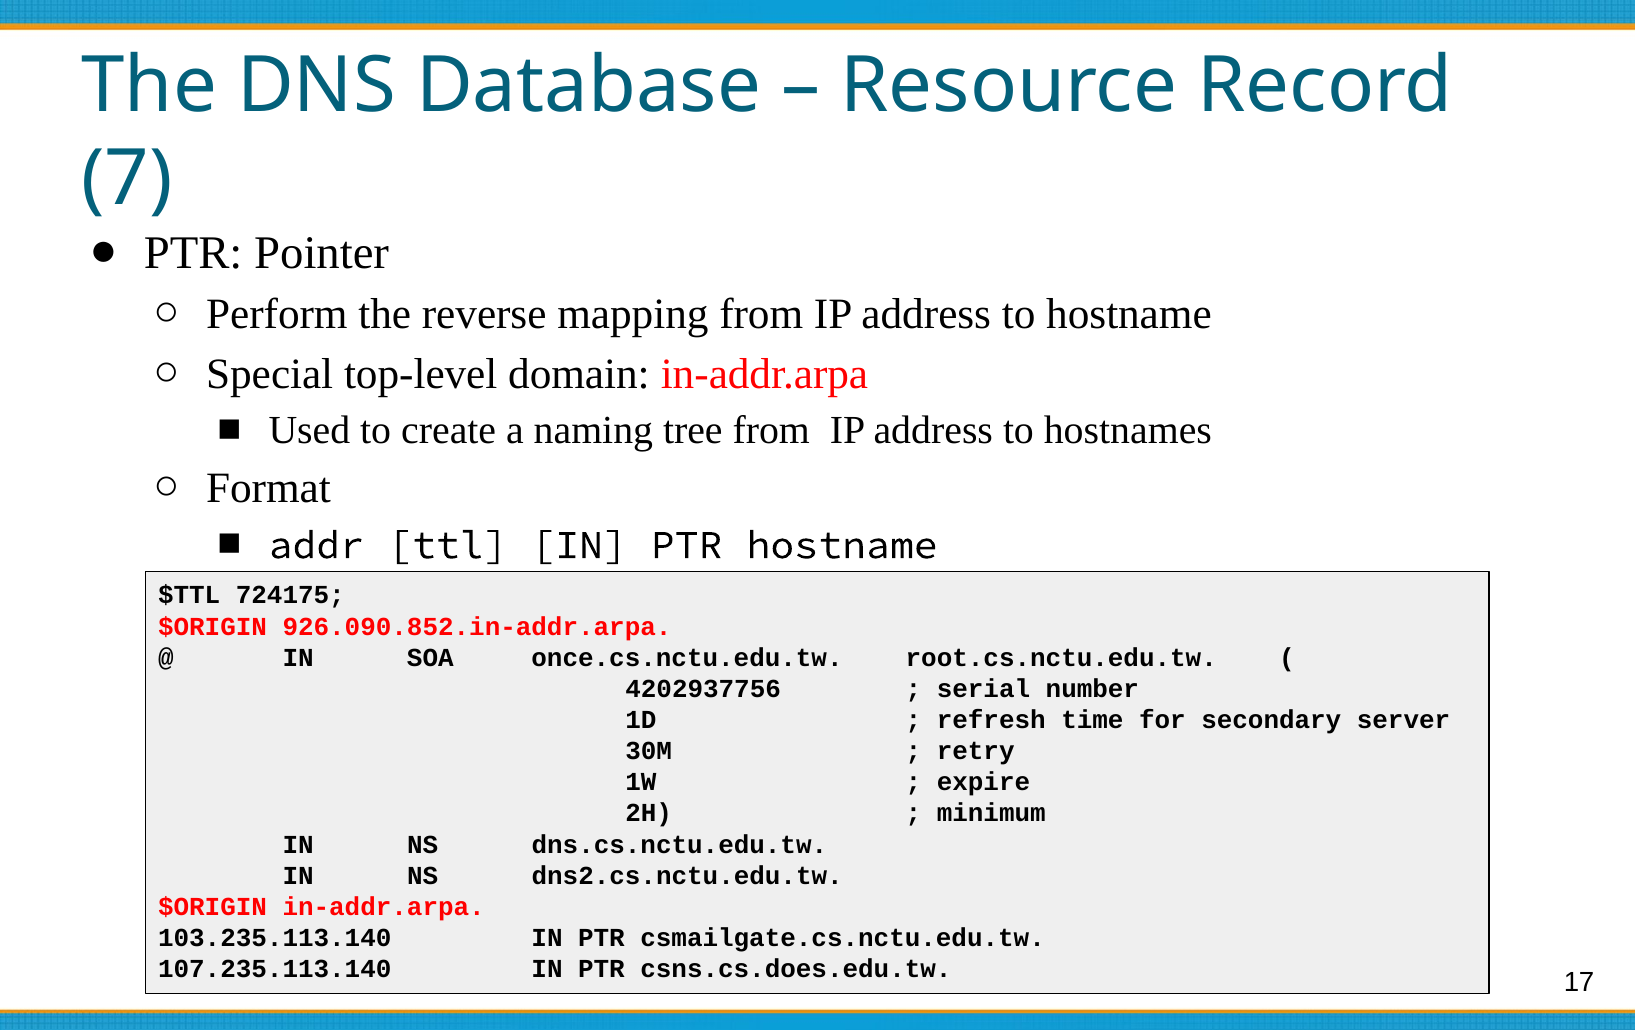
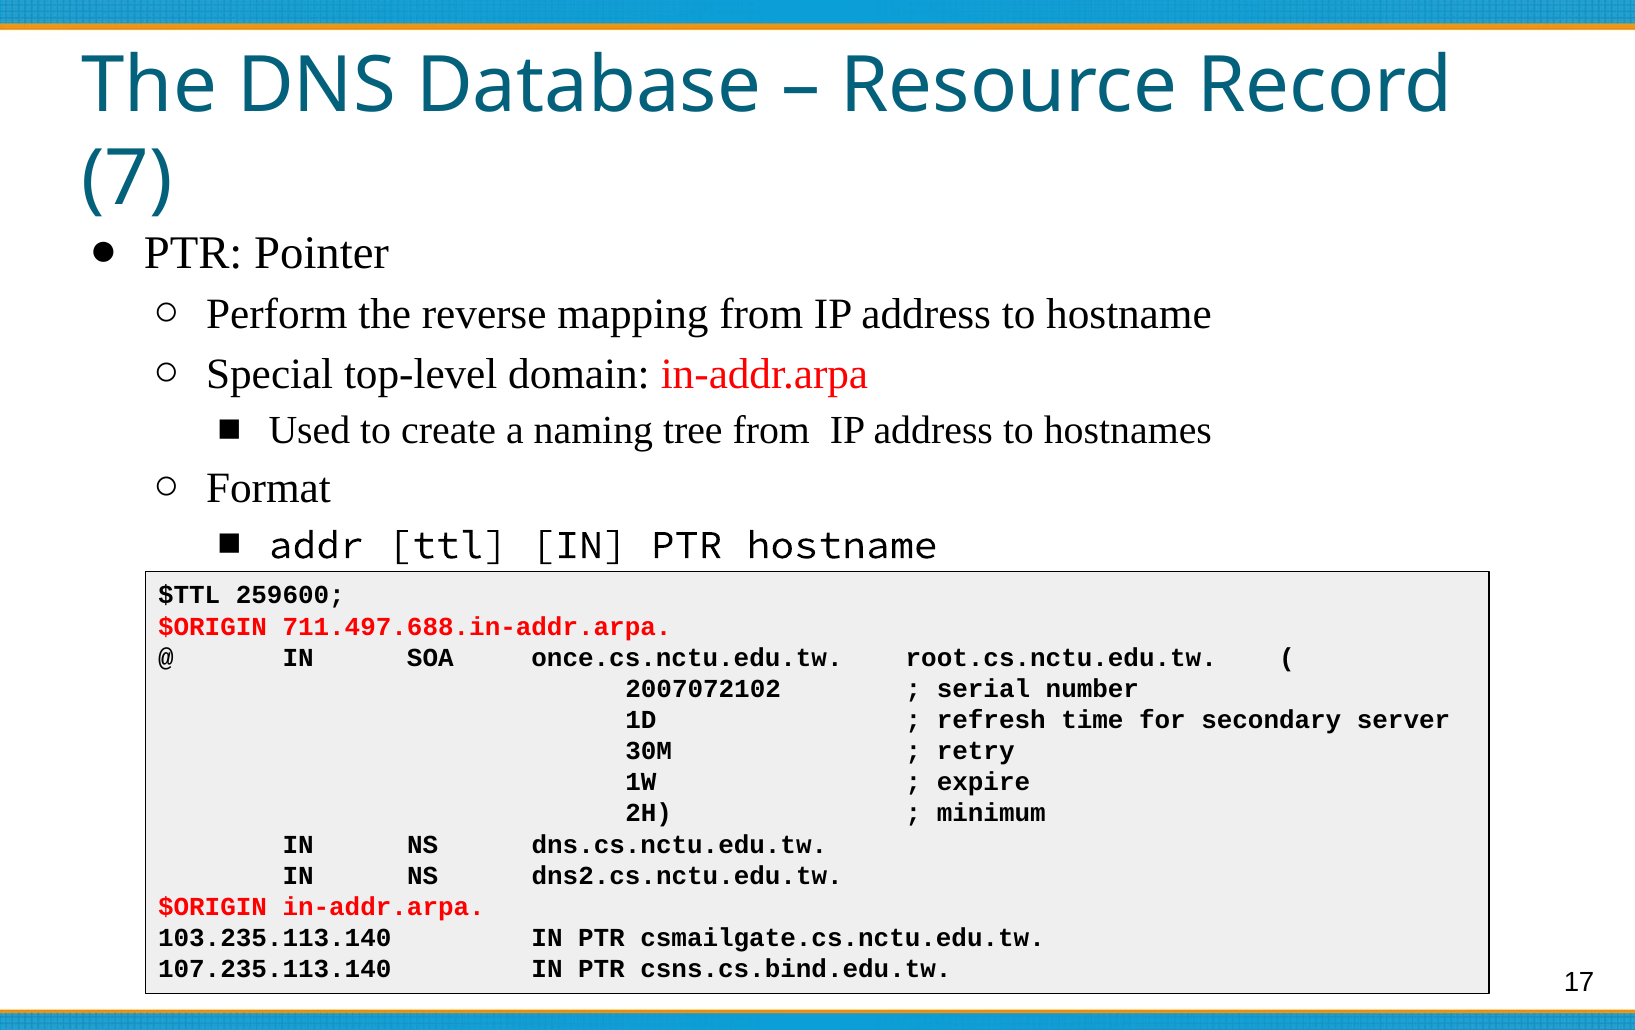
724175: 724175 -> 259600
926.090.852.in-addr.arpa: 926.090.852.in-addr.arpa -> 711.497.688.in-addr.arpa
4202937756: 4202937756 -> 2007072102
csns.cs.does.edu.tw: csns.cs.does.edu.tw -> csns.cs.bind.edu.tw
